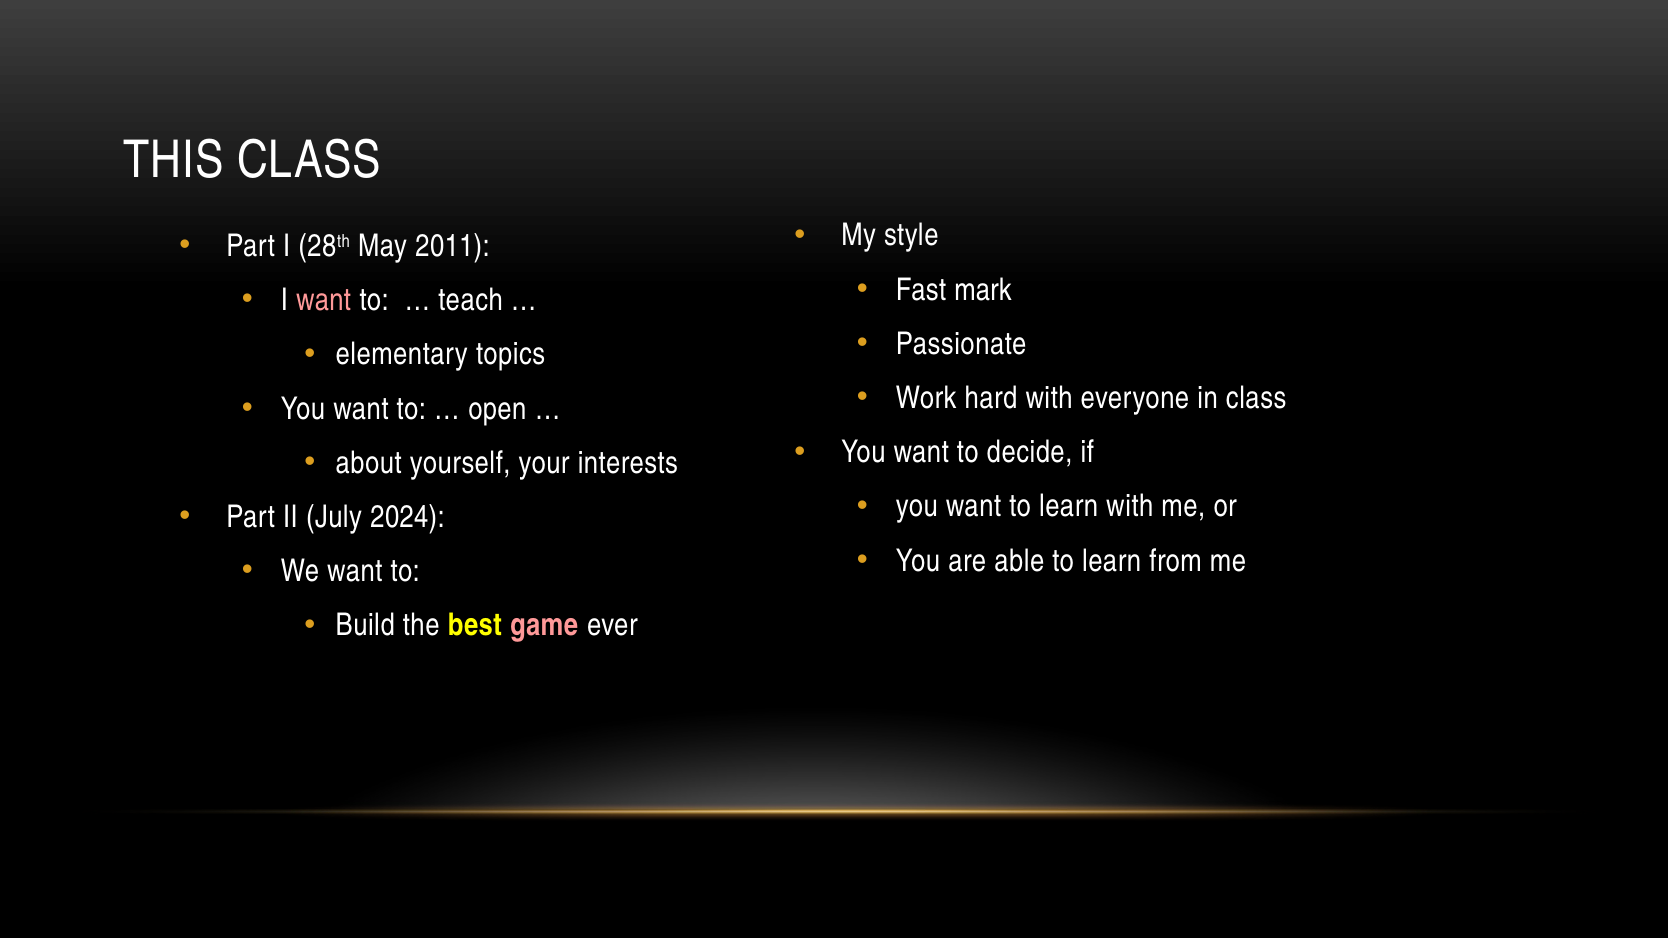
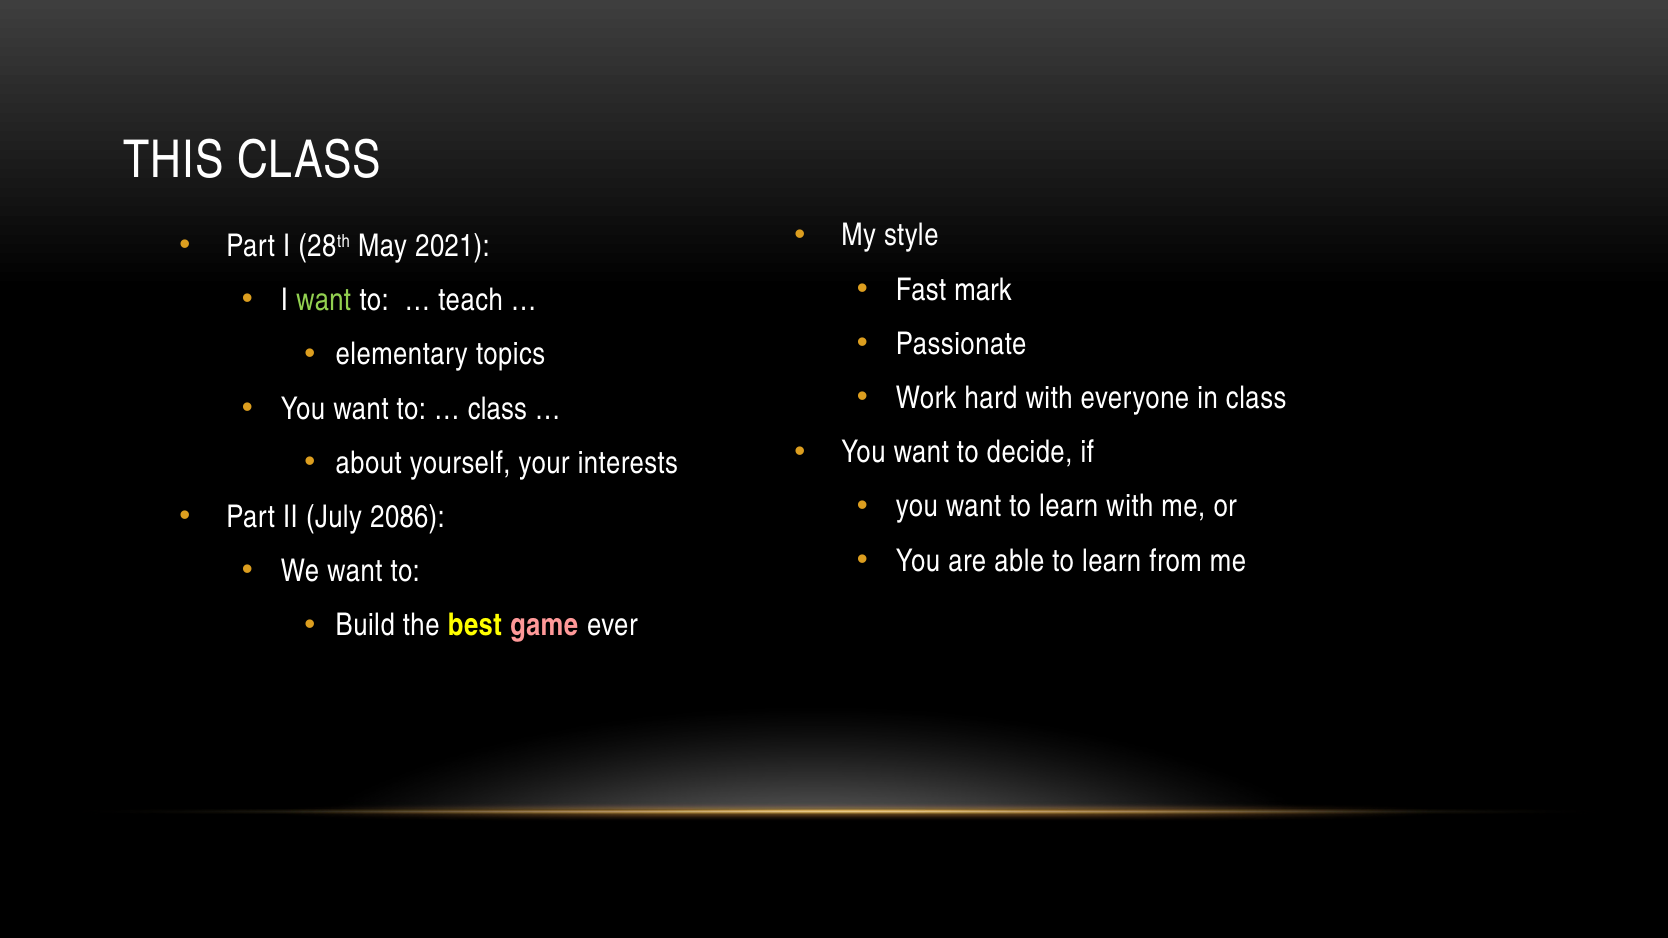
2011: 2011 -> 2021
want at (324, 300) colour: pink -> light green
open at (497, 409): open -> class
2024: 2024 -> 2086
